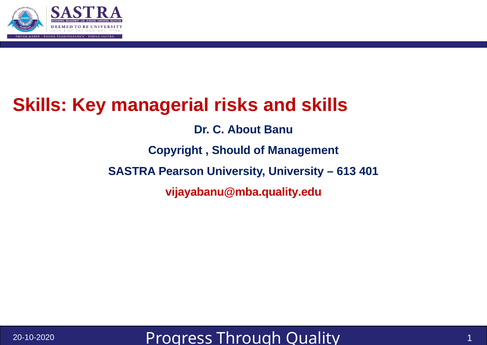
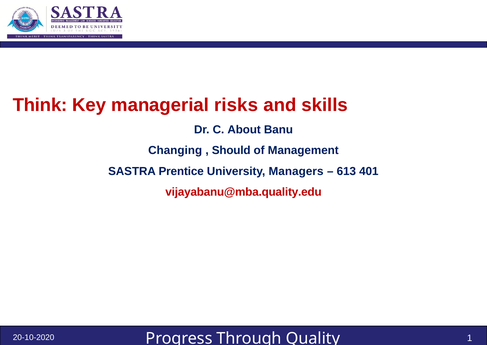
Skills at (40, 105): Skills -> Think
Copyright: Copyright -> Changing
Pearson: Pearson -> Prentice
University University: University -> Managers
